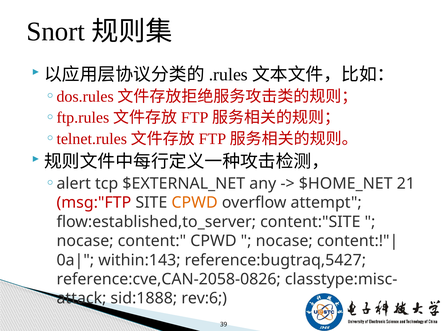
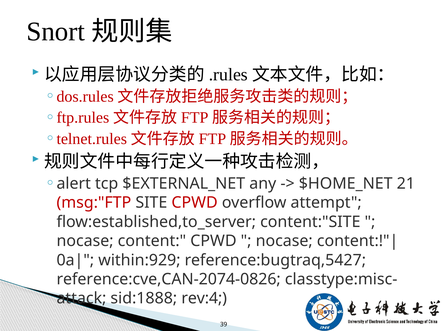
CPWD at (195, 203) colour: orange -> red
within:143: within:143 -> within:929
reference:cve,CAN-2058-0826: reference:cve,CAN-2058-0826 -> reference:cve,CAN-2074-0826
rev:6: rev:6 -> rev:4
